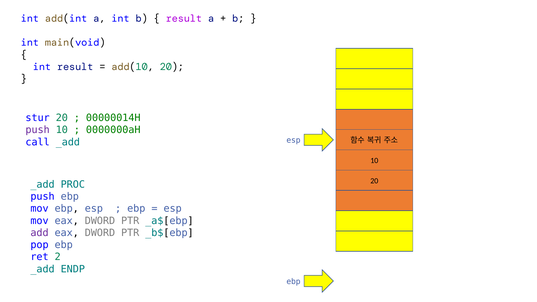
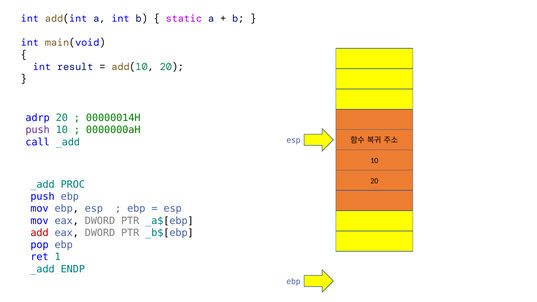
result at (184, 18): result -> static
stur: stur -> adrp
add colour: purple -> red
2: 2 -> 1
